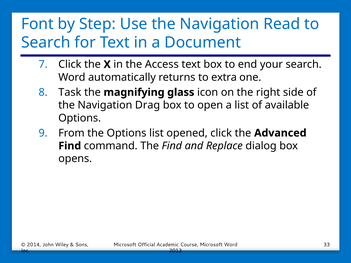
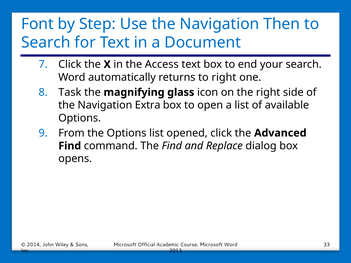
Read: Read -> Then
to extra: extra -> right
Drag: Drag -> Extra
